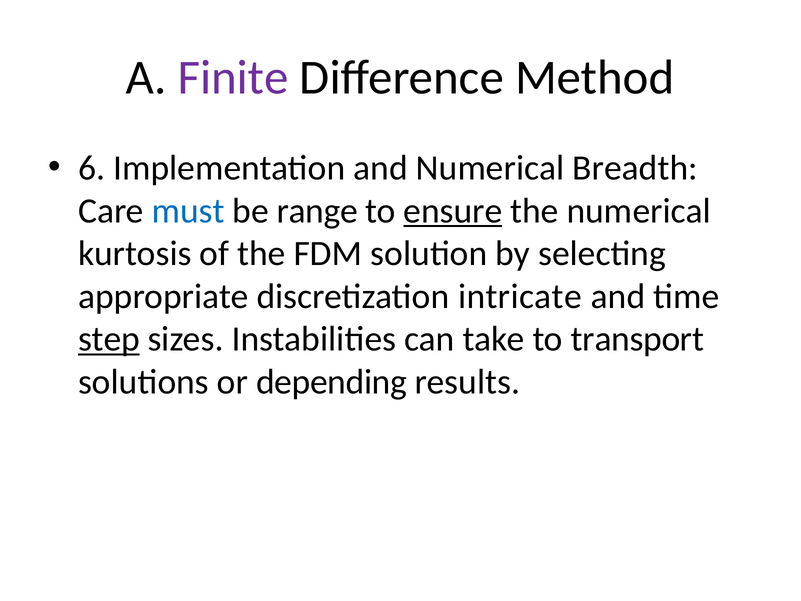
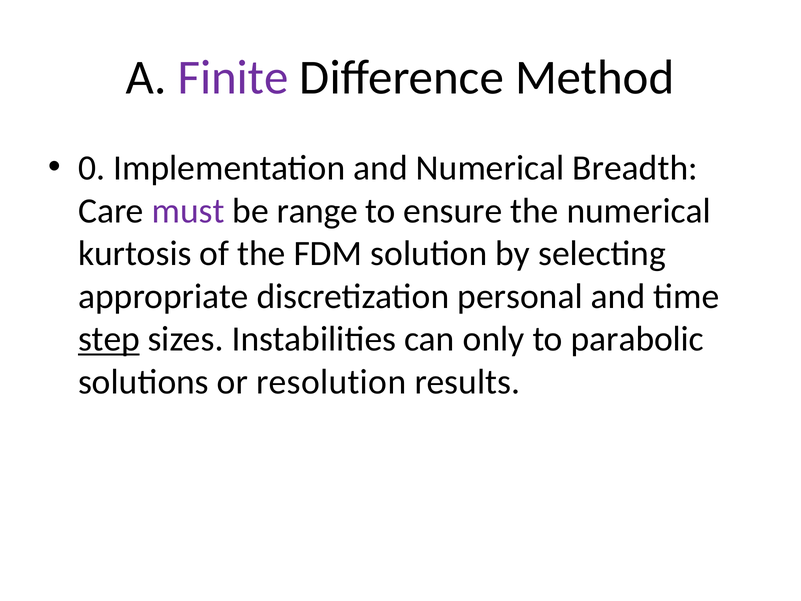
6: 6 -> 0
must colour: blue -> purple
ensure underline: present -> none
intricate: intricate -> personal
take: take -> only
transport: transport -> parabolic
depending: depending -> resolution
